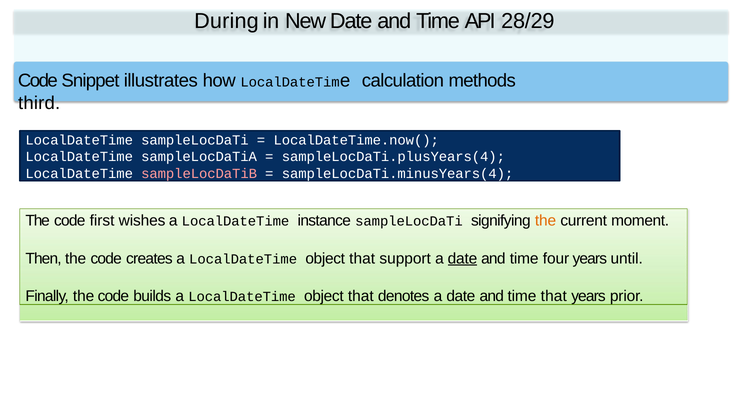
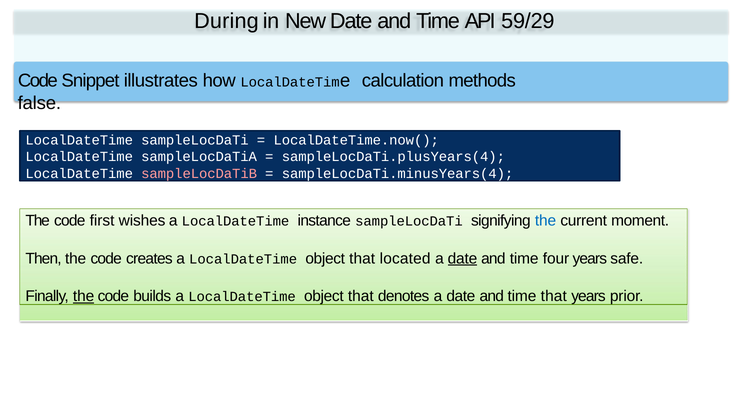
28/29: 28/29 -> 59/29
third: third -> false
the at (546, 221) colour: orange -> blue
support: support -> located
until: until -> safe
the at (84, 297) underline: none -> present
